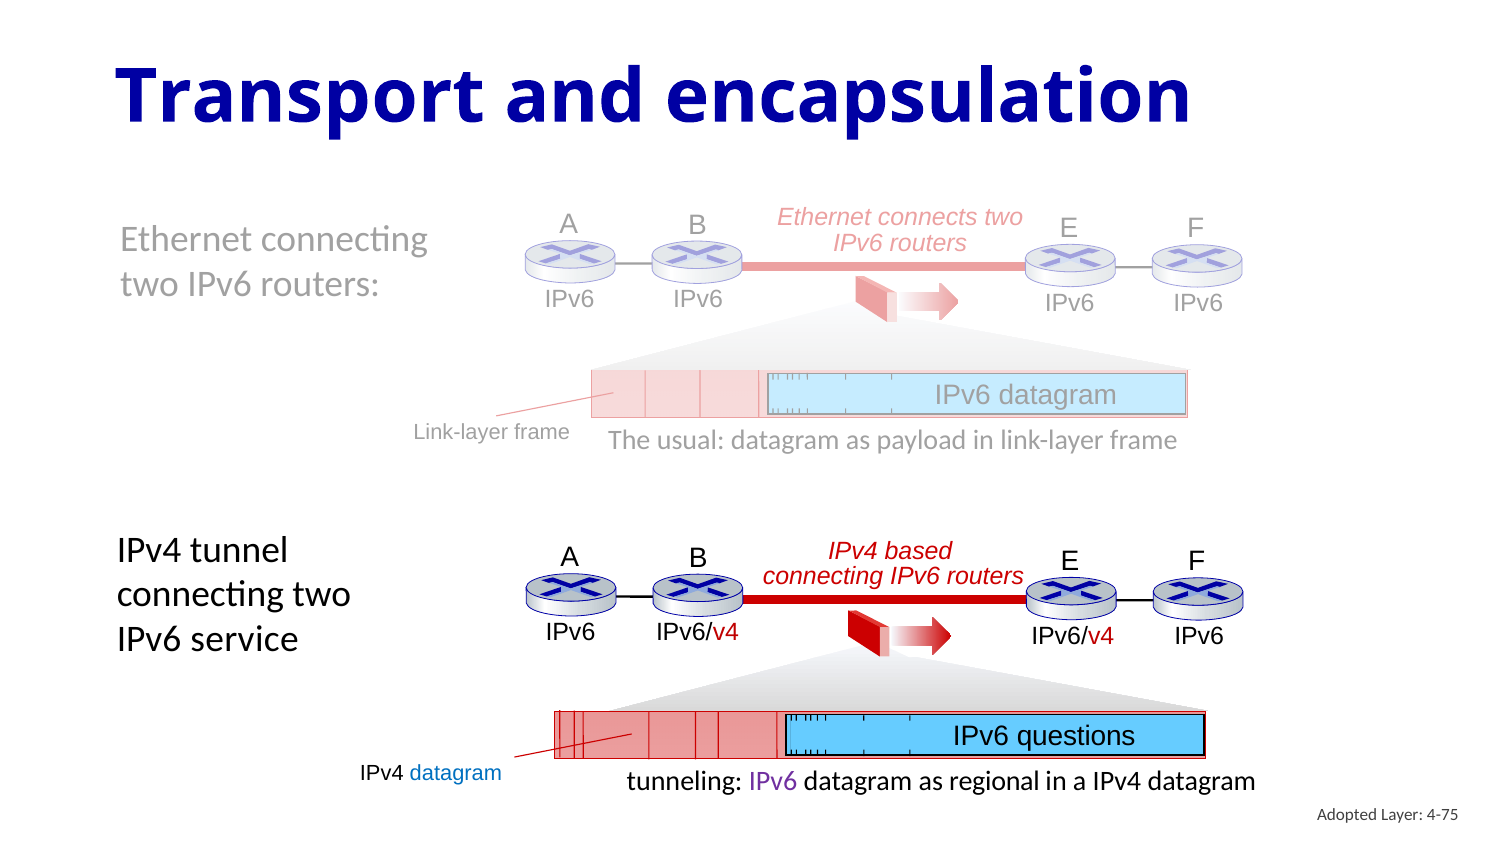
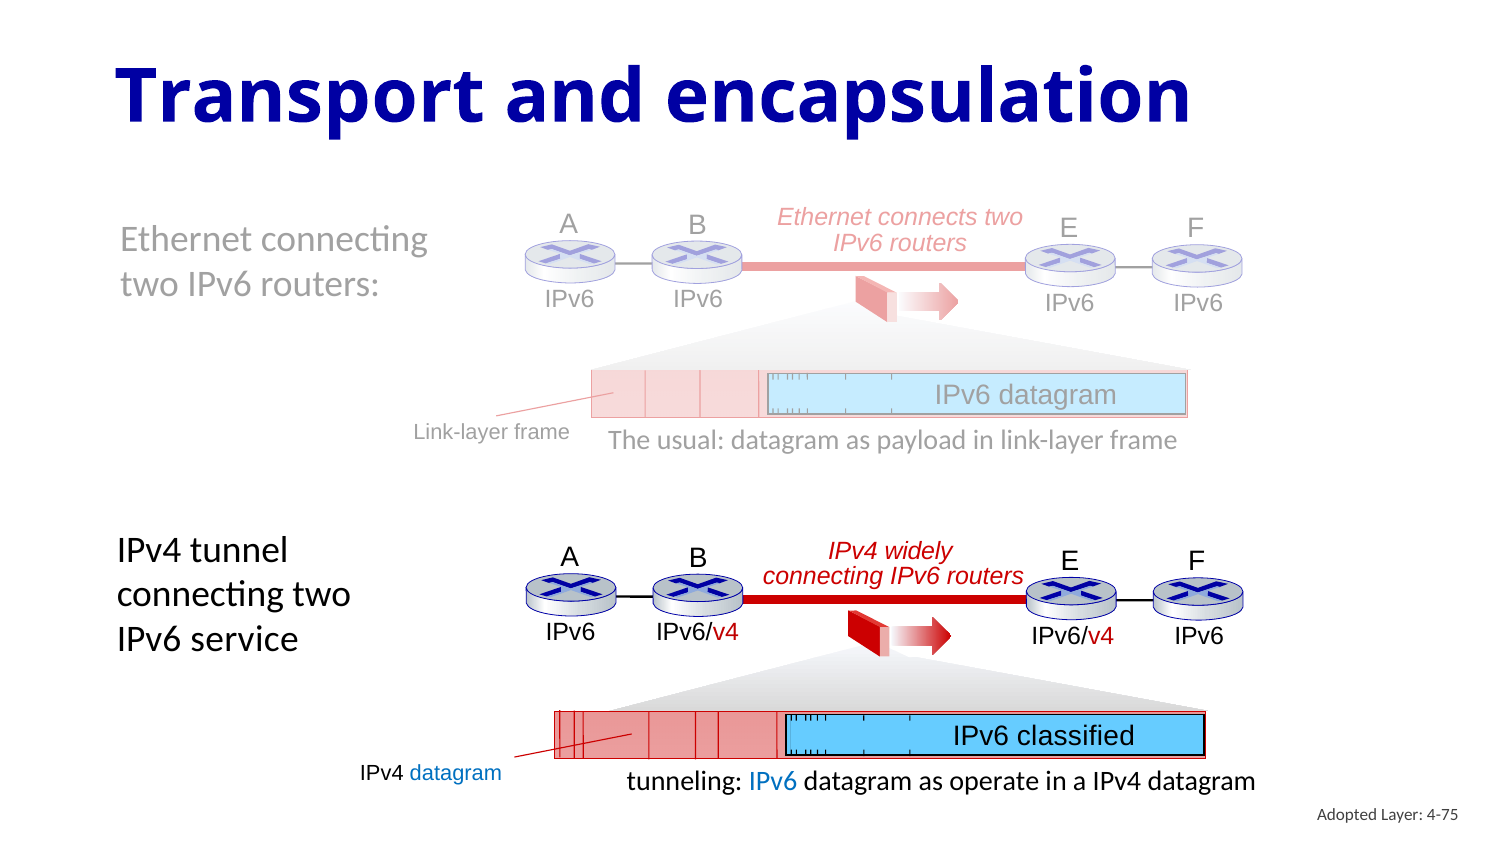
based: based -> widely
questions: questions -> classified
IPv6 at (773, 781) colour: purple -> blue
regional: regional -> operate
